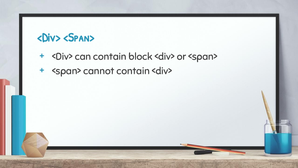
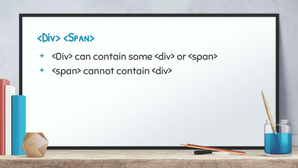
block: block -> some
